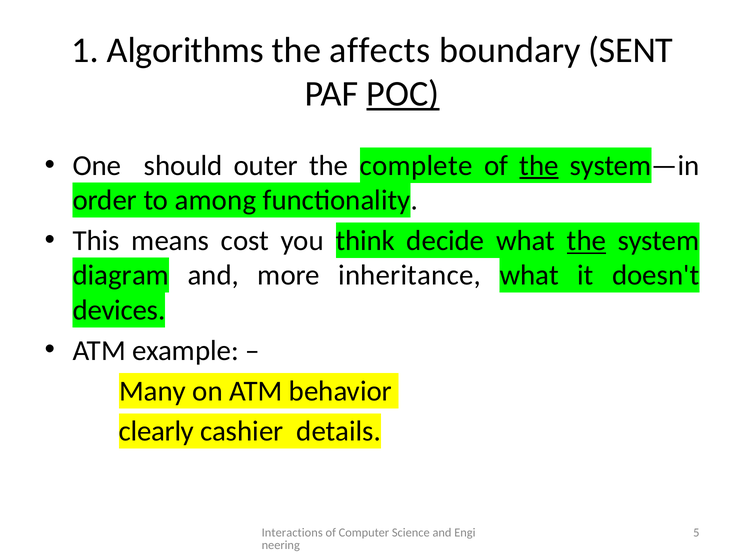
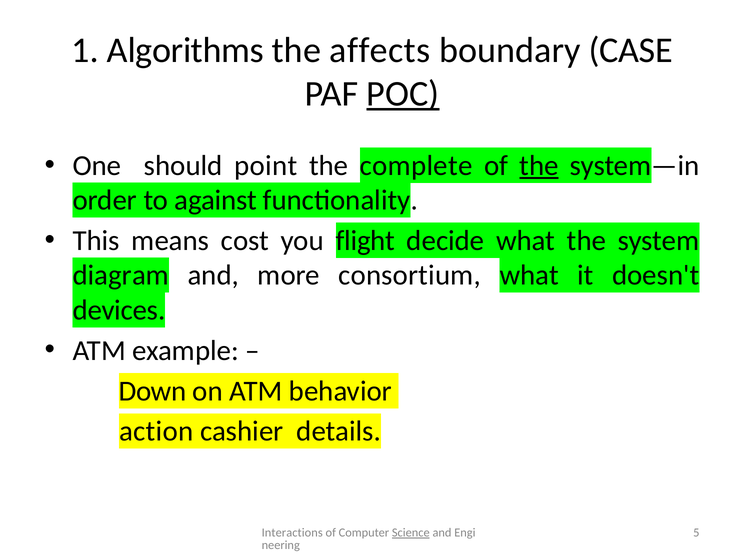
SENT: SENT -> CASE
outer: outer -> point
among: among -> against
think: think -> flight
the at (586, 241) underline: present -> none
inheritance: inheritance -> consortium
Many: Many -> Down
clearly: clearly -> action
Science underline: none -> present
